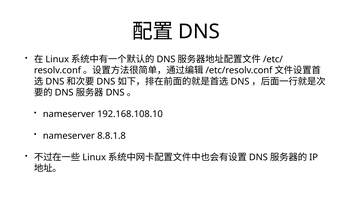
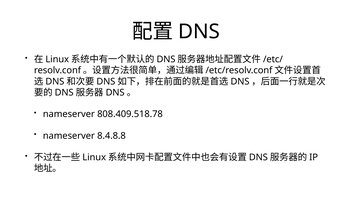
192.168.108.10: 192.168.108.10 -> 808.409.518.78
8.8.1.8: 8.8.1.8 -> 8.4.8.8
